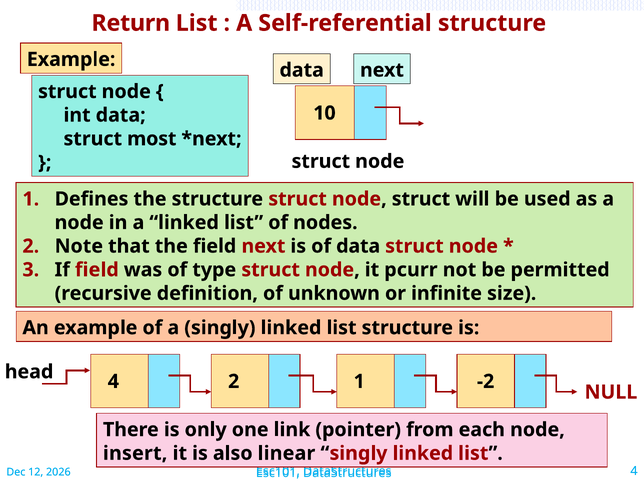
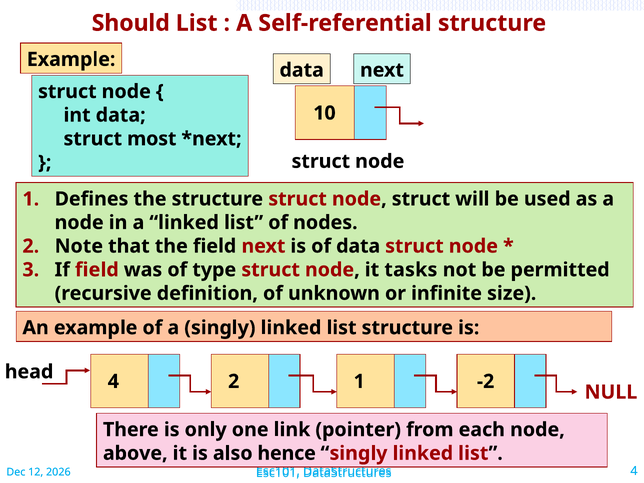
Return: Return -> Should
pcurr: pcurr -> tasks
insert: insert -> above
linear: linear -> hence
